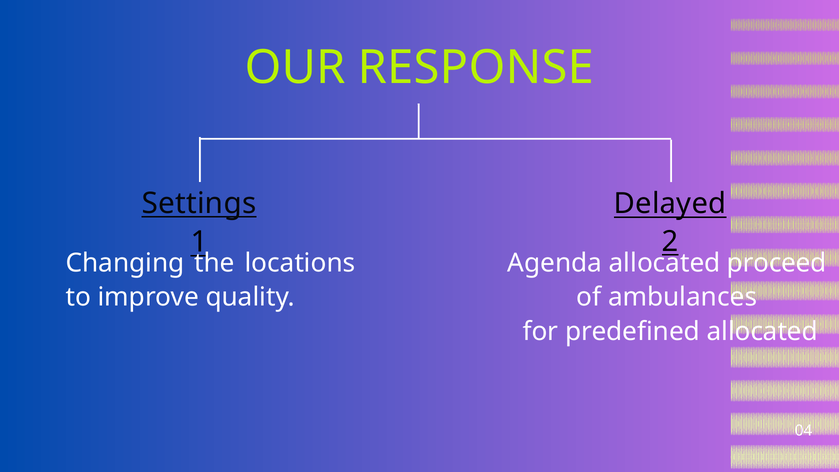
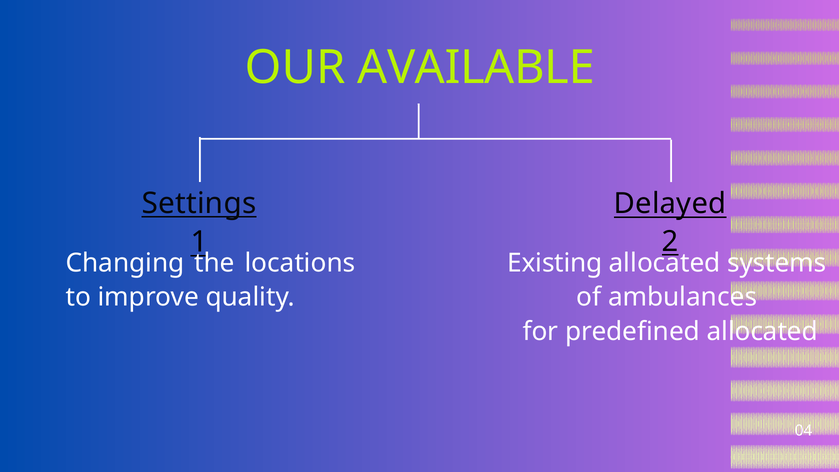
RESPONSE: RESPONSE -> AVAILABLE
Agenda: Agenda -> Existing
proceed: proceed -> systems
